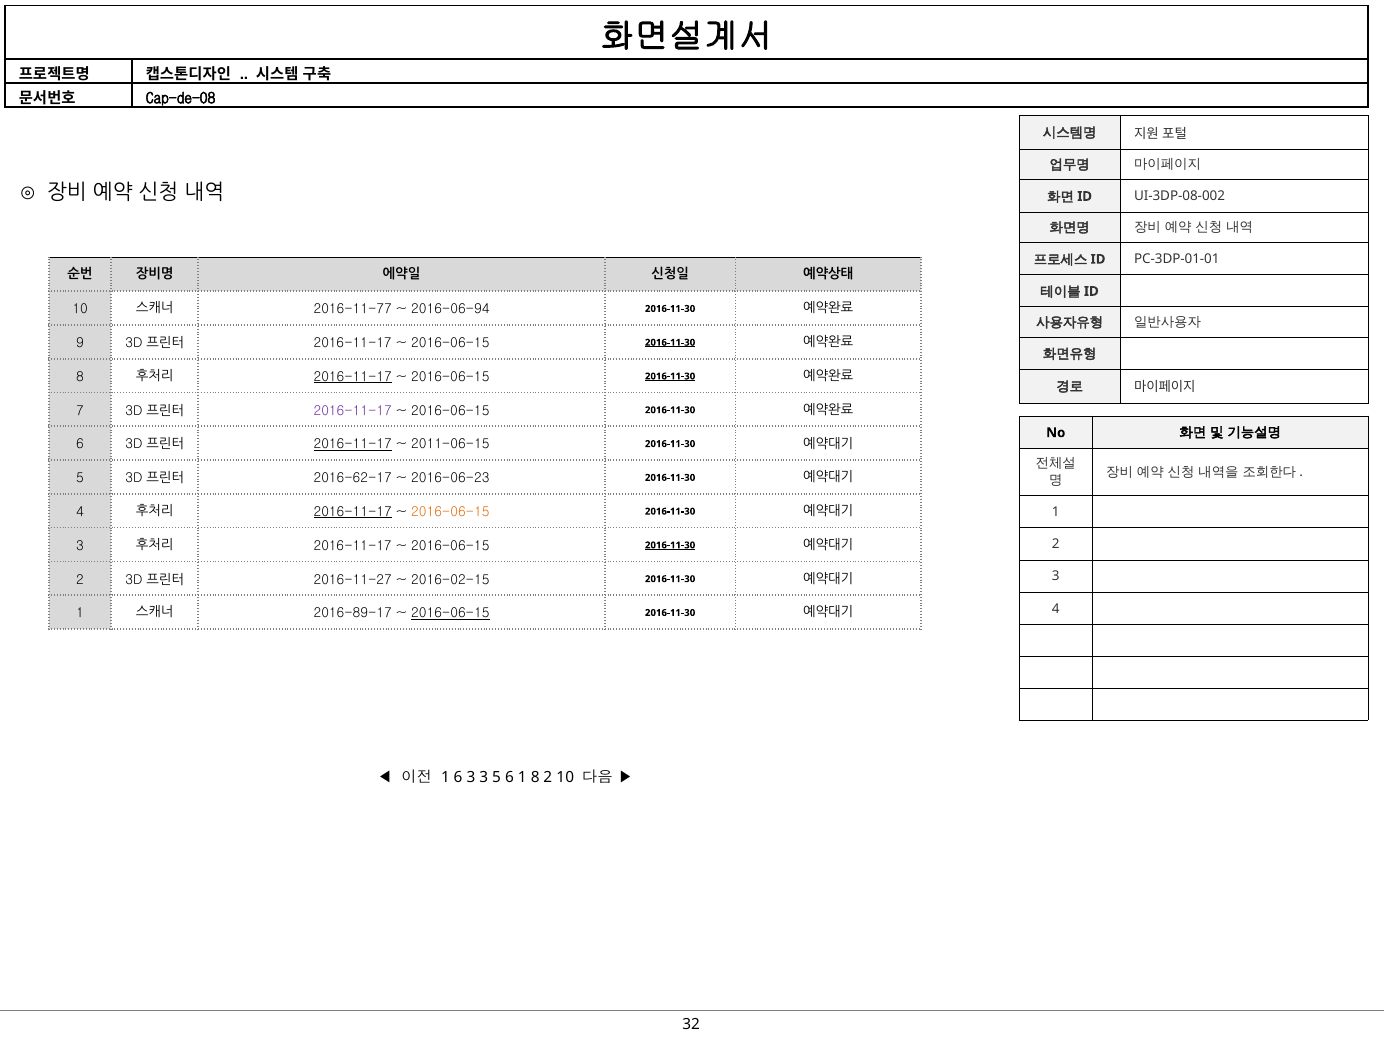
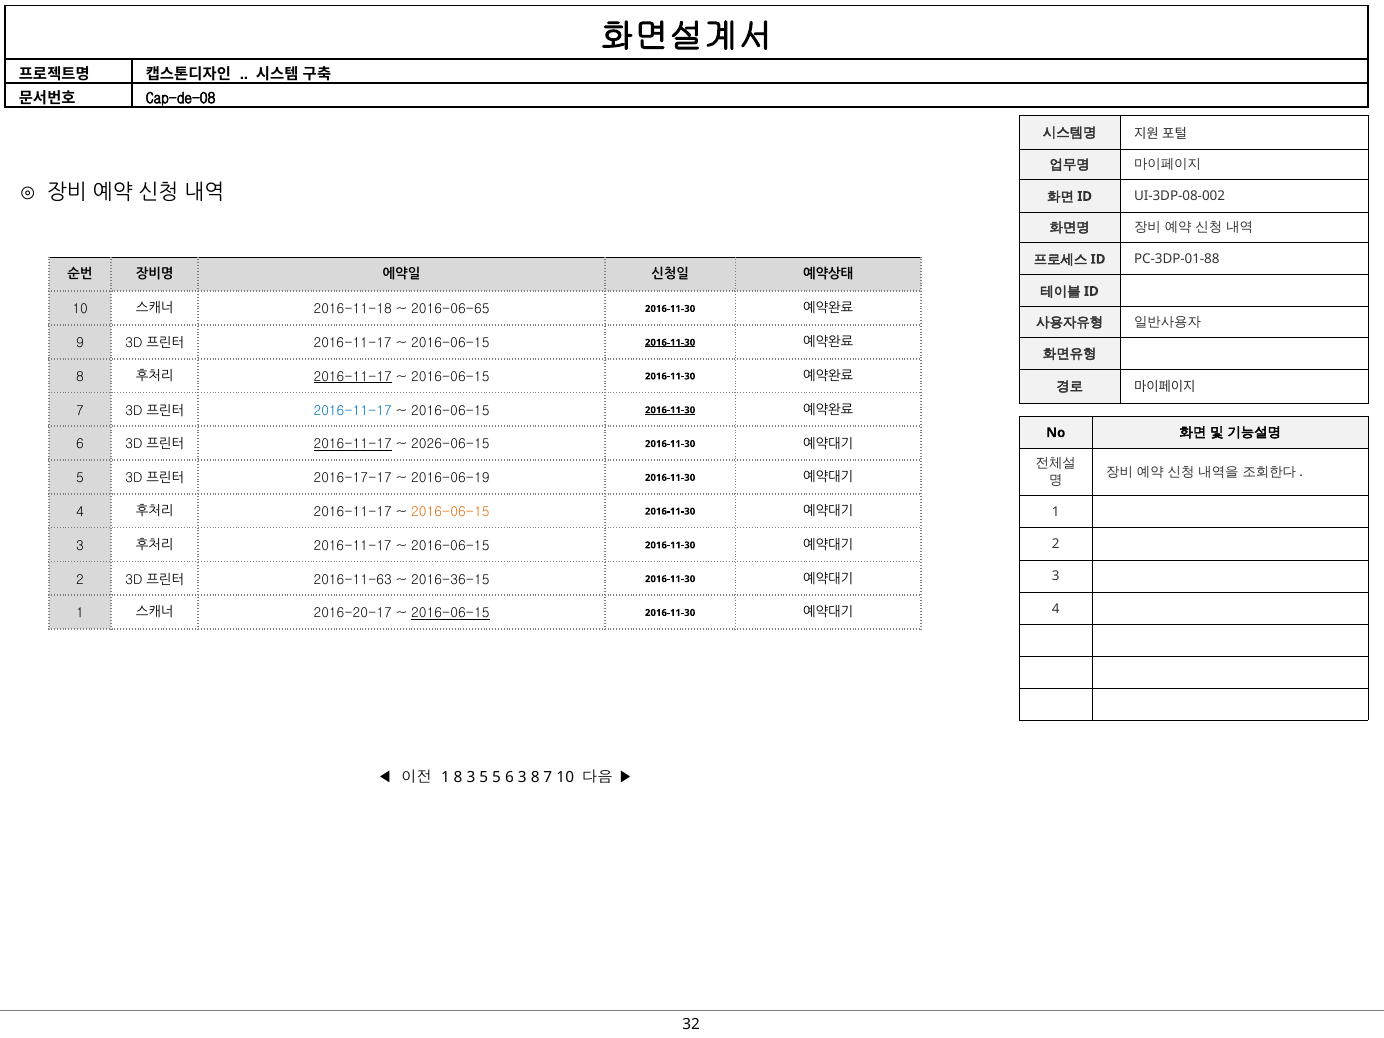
PC-3DP-01-01: PC-3DP-01-01 -> PC-3DP-01-88
2016-11-77: 2016-11-77 -> 2016-11-18
2016-06-94: 2016-06-94 -> 2016-06-65
2016-11-30 at (670, 376) underline: present -> none
2016-11-17 at (353, 411) colour: purple -> blue
2016-11-30 at (670, 410) underline: none -> present
2011-06-15: 2011-06-15 -> 2026-06-15
2016-62-17: 2016-62-17 -> 2016-17-17
2016-06-23: 2016-06-23 -> 2016-06-19
2016-11-17 at (353, 512) underline: present -> none
2016-11-30 at (670, 545) underline: present -> none
2016-11-27: 2016-11-27 -> 2016-11-63
2016-02-15: 2016-02-15 -> 2016-36-15
2016-89-17: 2016-89-17 -> 2016-20-17
1 6: 6 -> 8
3 3: 3 -> 5
6 1: 1 -> 3
8 2: 2 -> 7
